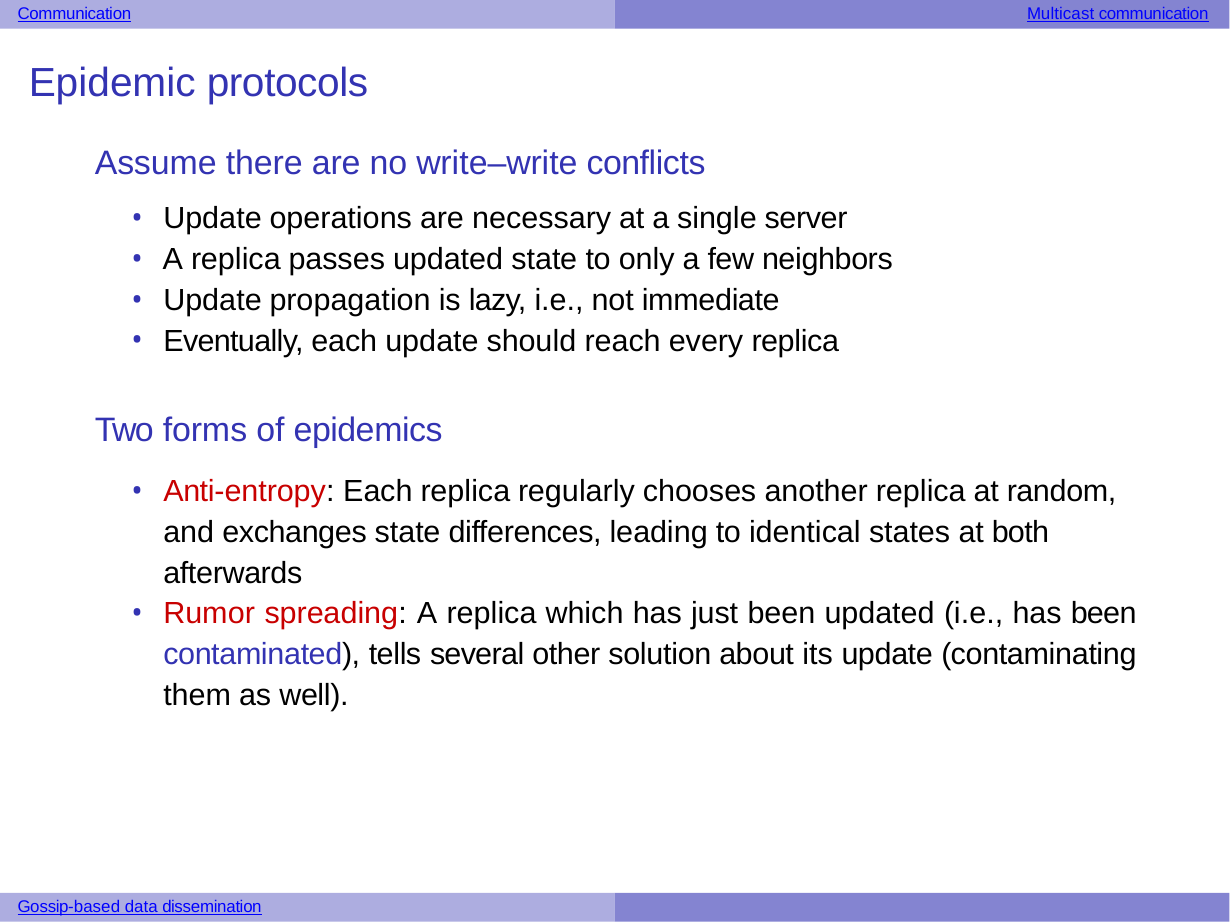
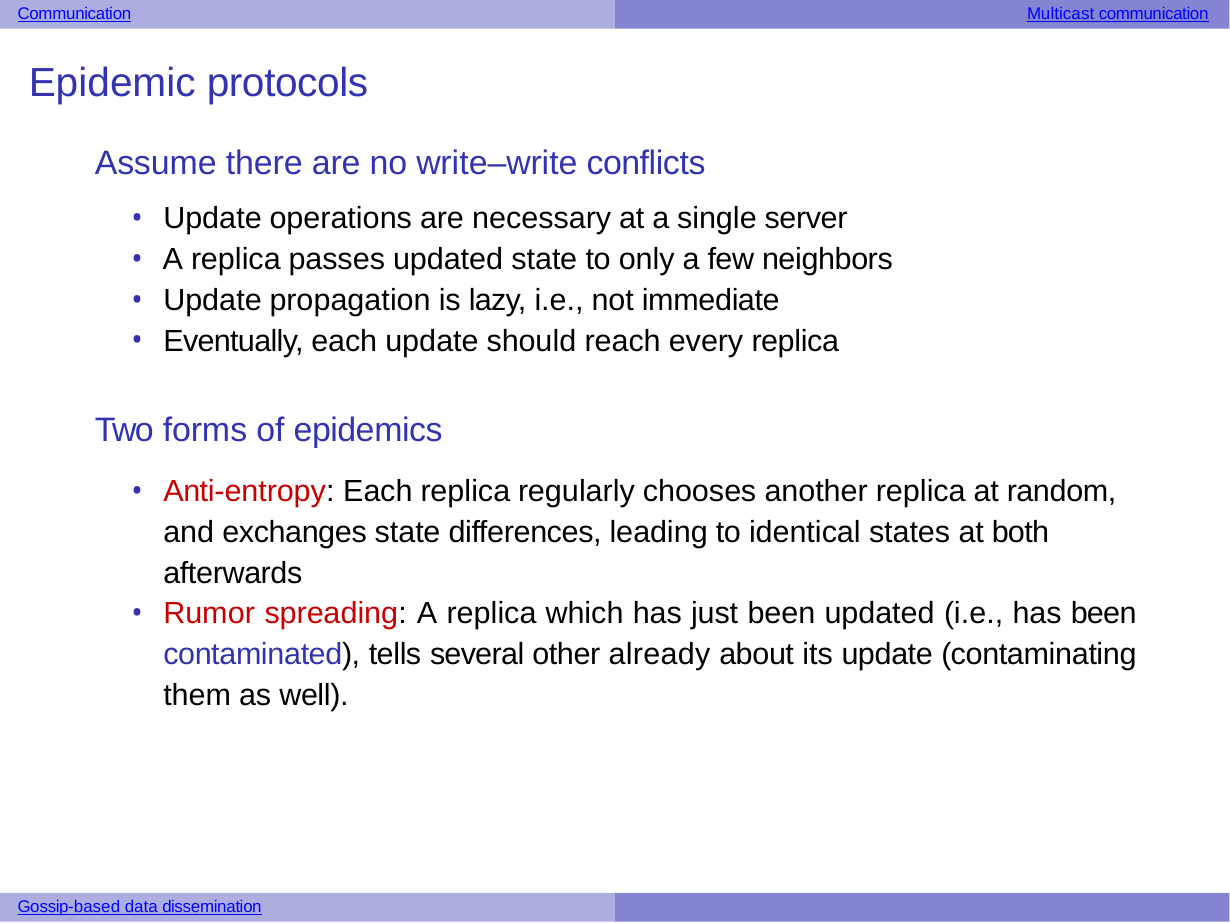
solution: solution -> already
